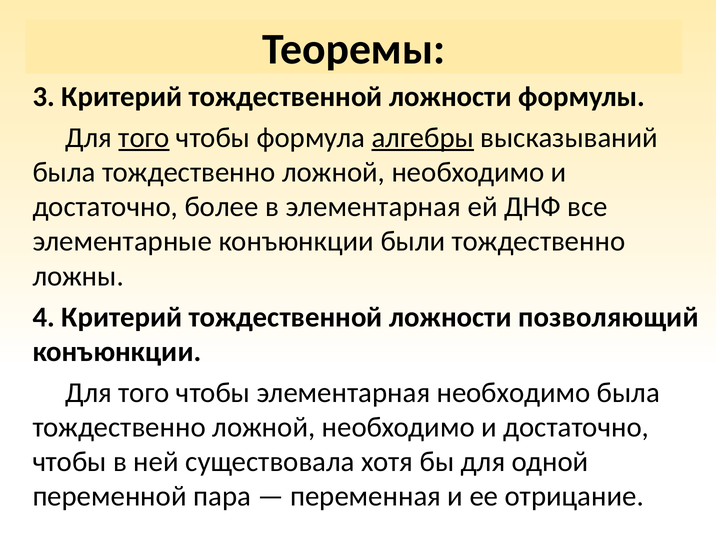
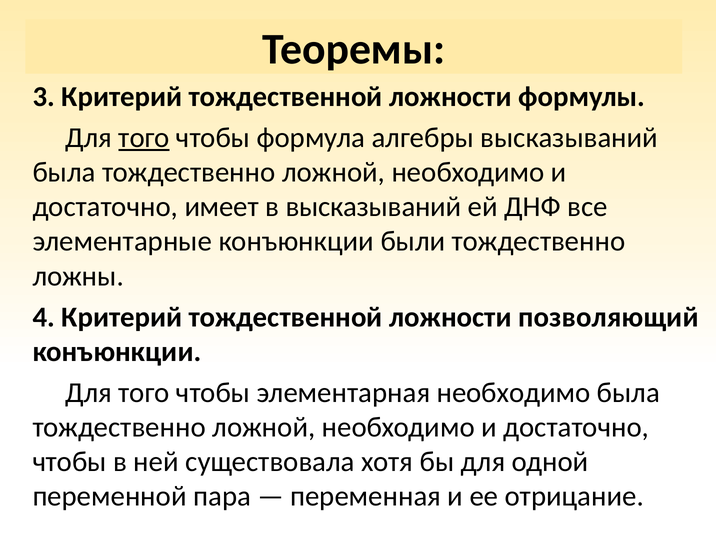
алгебры underline: present -> none
более: более -> имеет
в элементарная: элементарная -> высказываний
